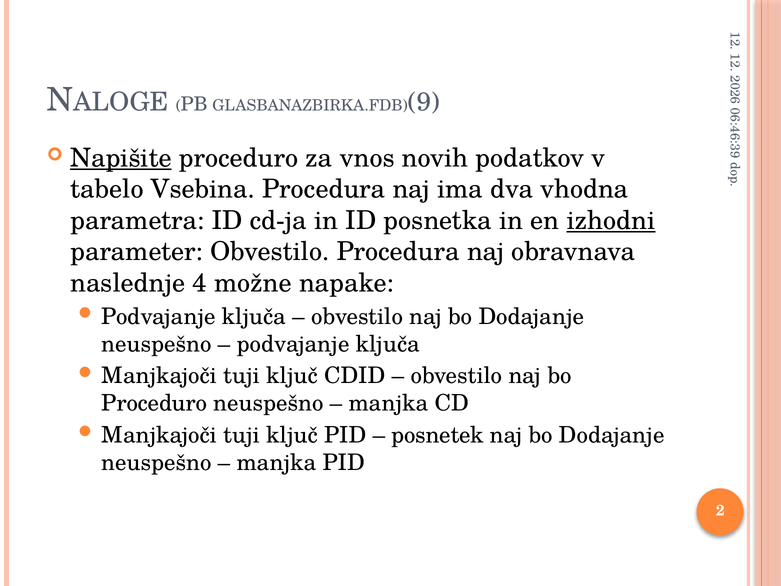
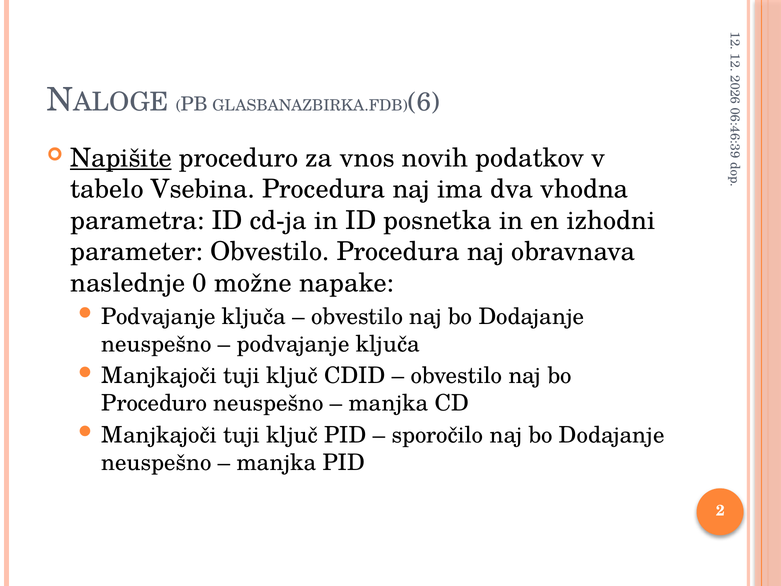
9 at (424, 102): 9 -> 6
izhodni underline: present -> none
naslednje 4: 4 -> 0
posnetek: posnetek -> sporočilo
